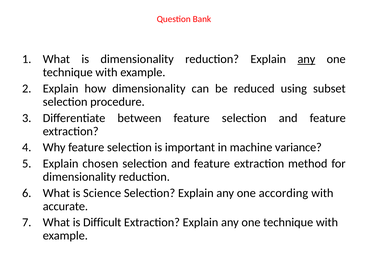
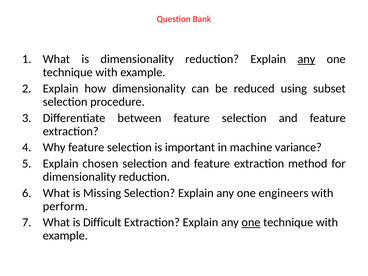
Science: Science -> Missing
according: according -> engineers
accurate: accurate -> perform
one at (251, 222) underline: none -> present
